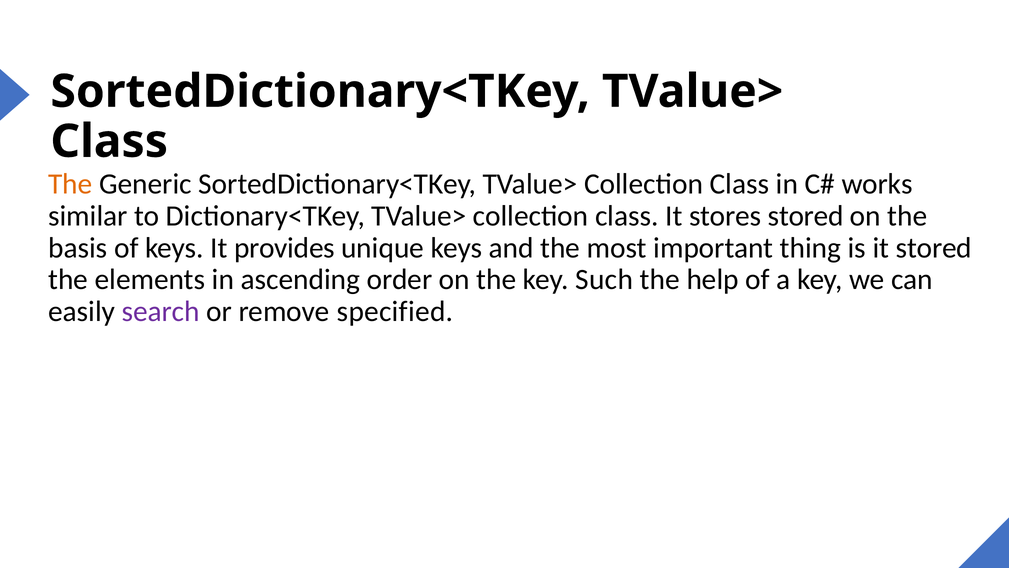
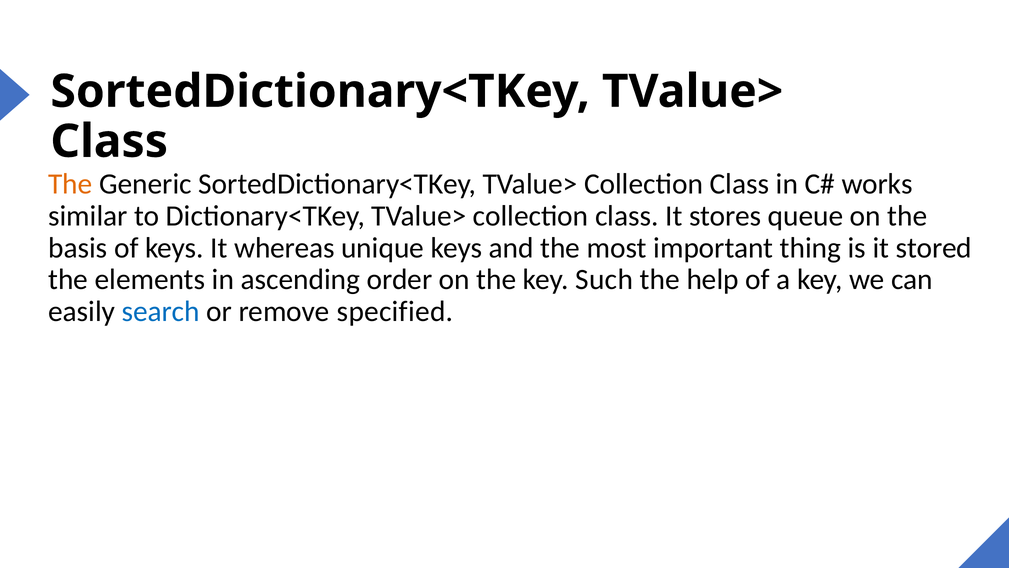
stores stored: stored -> queue
provides: provides -> whereas
search colour: purple -> blue
